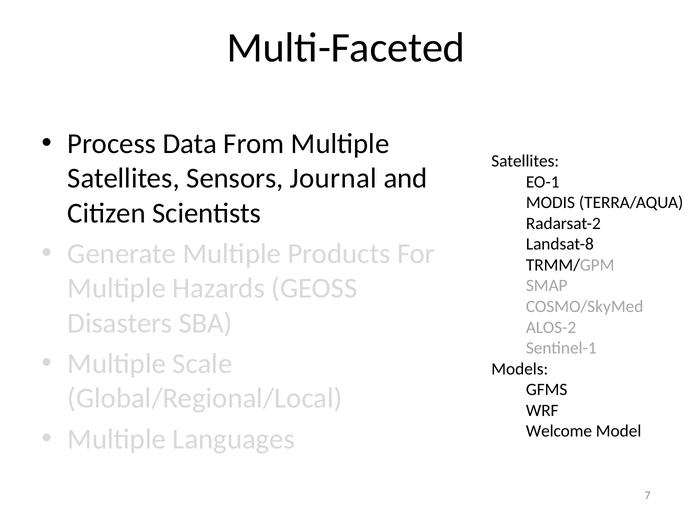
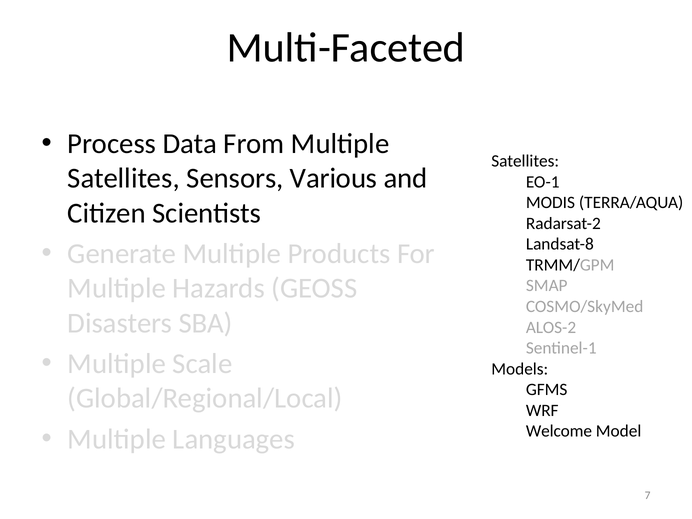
Journal: Journal -> Various
